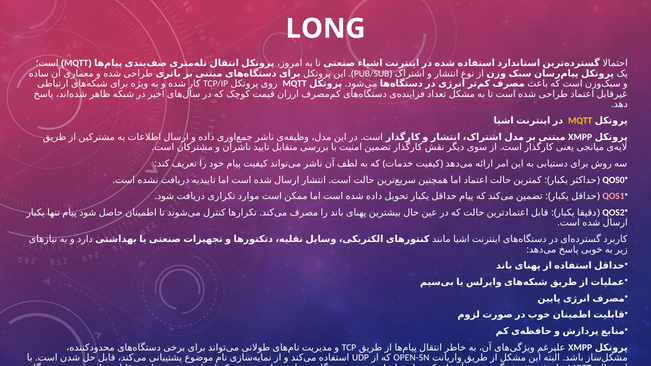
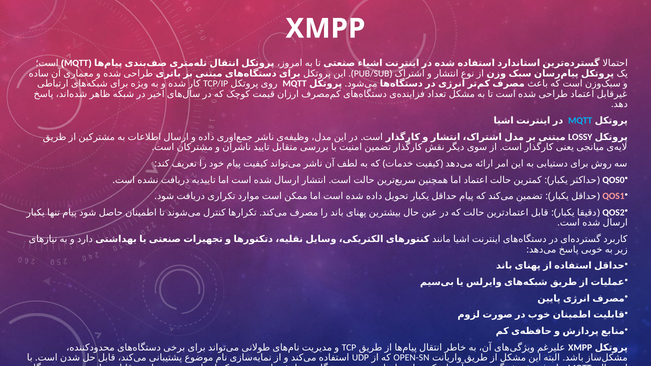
LONG at (326, 29): LONG -> XMPP
MQTT at (580, 121) colour: yellow -> light blue
XMPP at (580, 137): XMPP -> LOSSY
